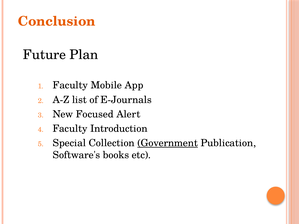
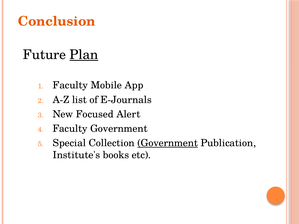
Plan underline: none -> present
Faculty Introduction: Introduction -> Government
Software's: Software's -> Institute's
